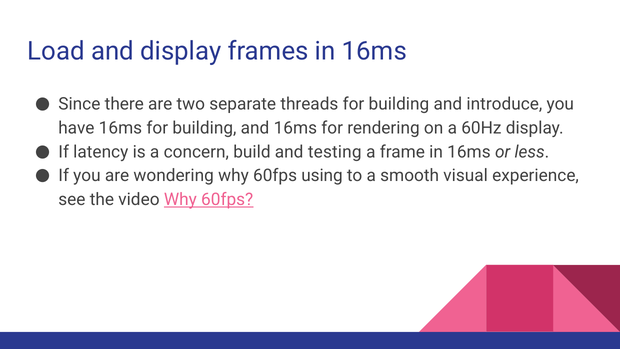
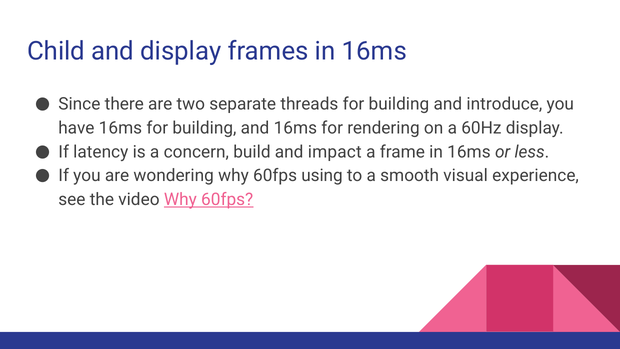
Load: Load -> Child
testing: testing -> impact
